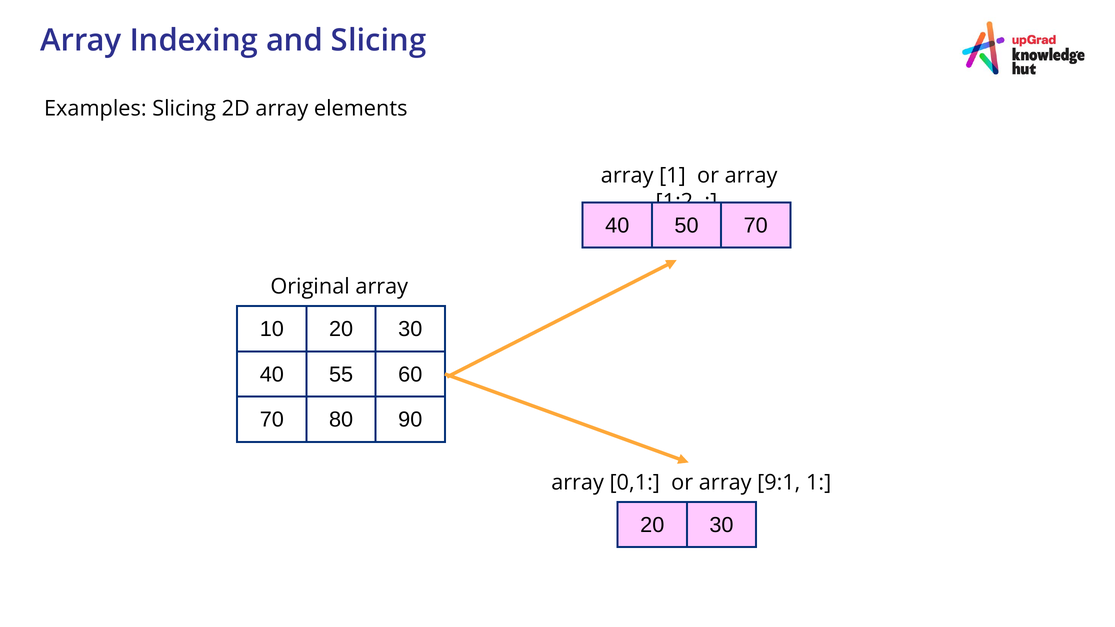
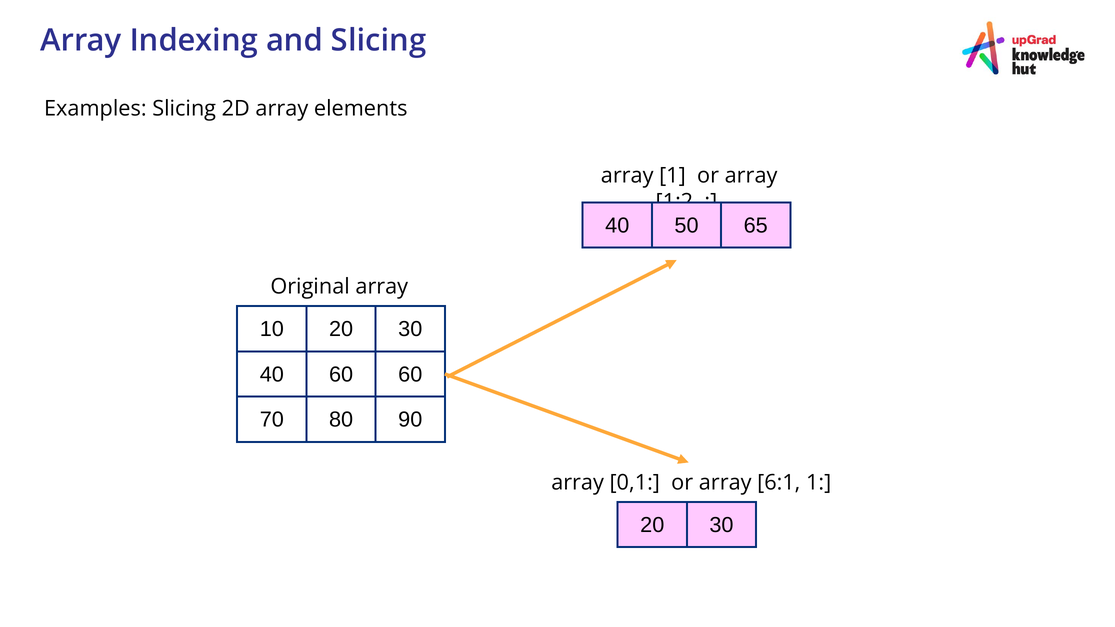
50 70: 70 -> 65
40 55: 55 -> 60
9:1: 9:1 -> 6:1
